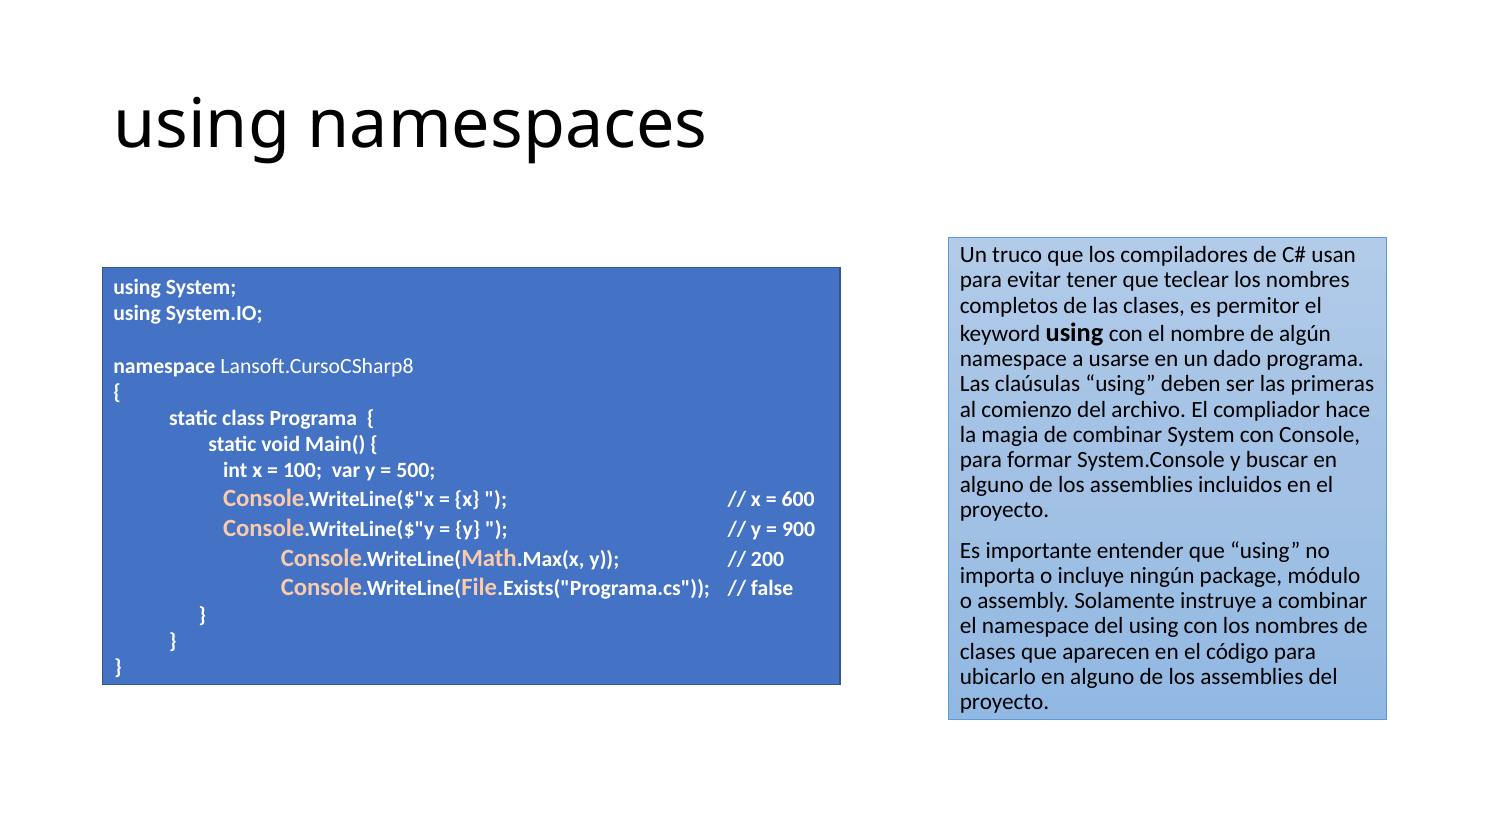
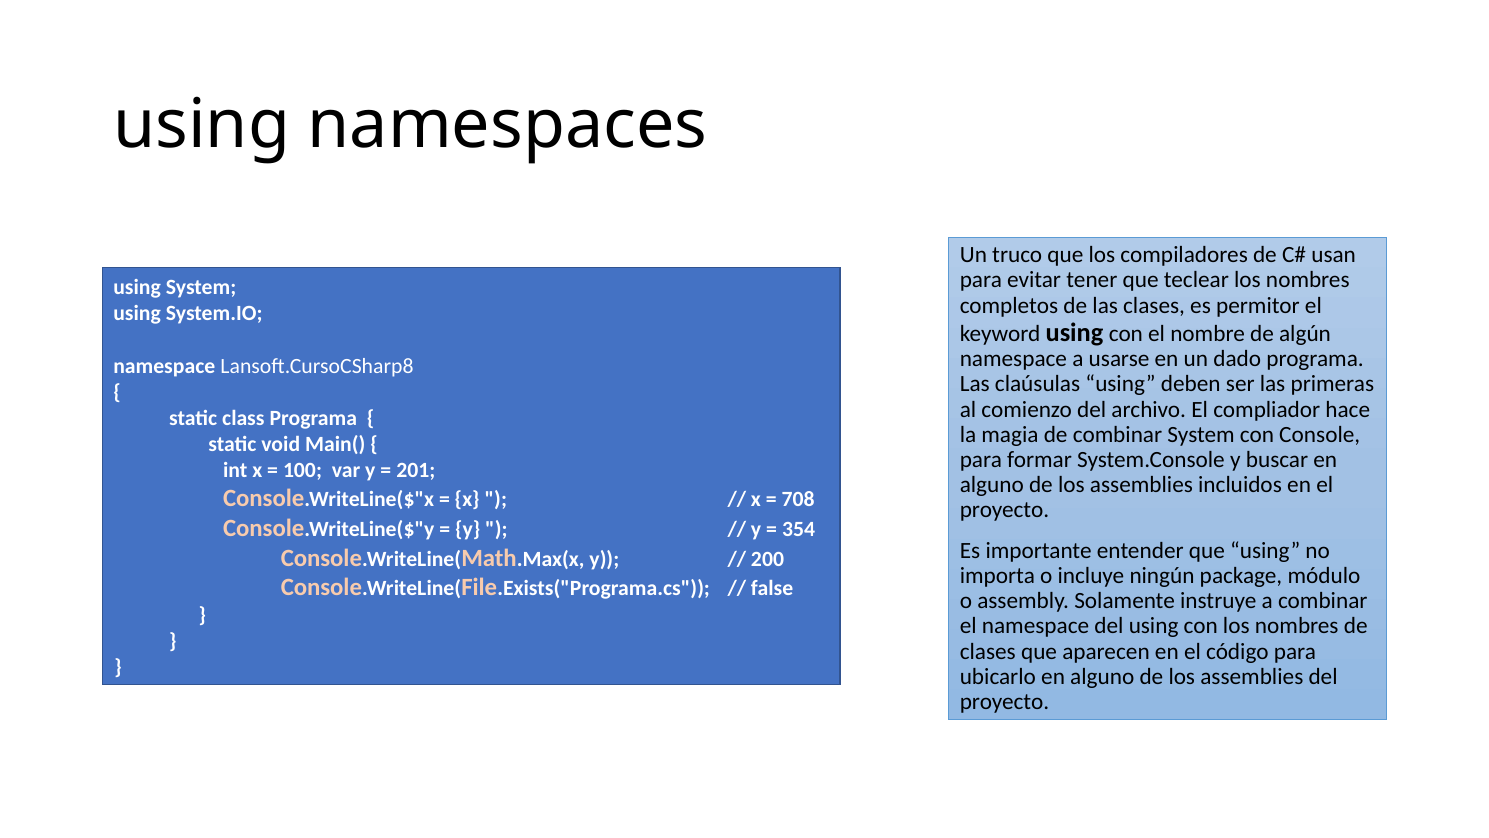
500: 500 -> 201
600: 600 -> 708
900: 900 -> 354
